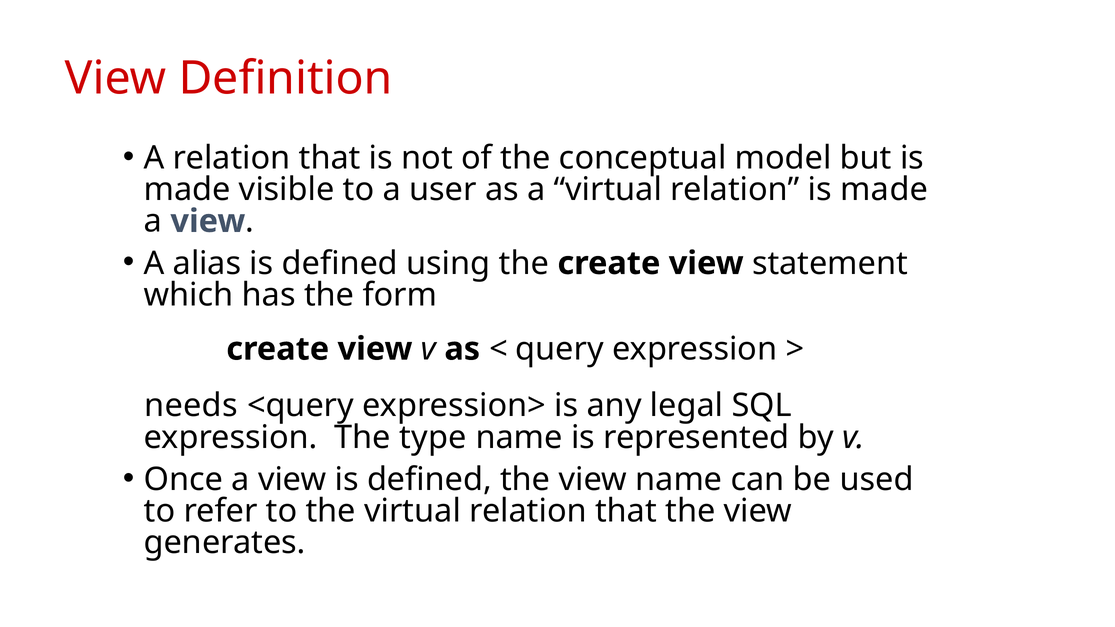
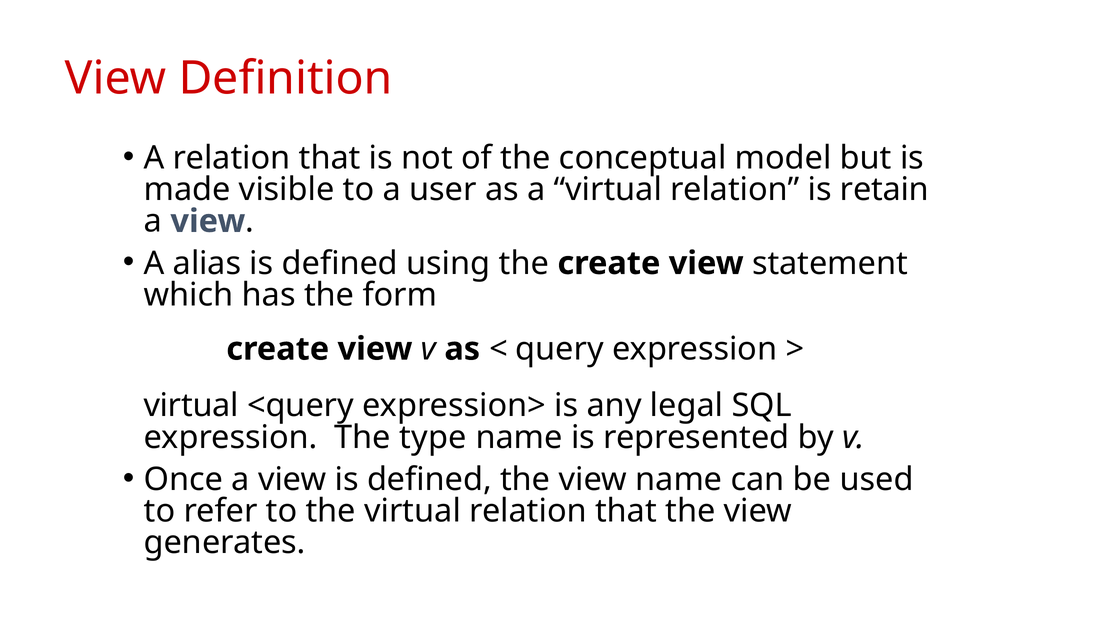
relation is made: made -> retain
needs at (191, 406): needs -> virtual
